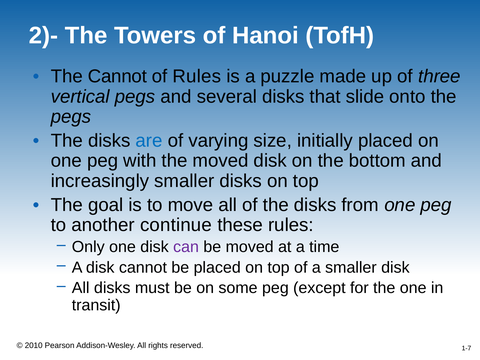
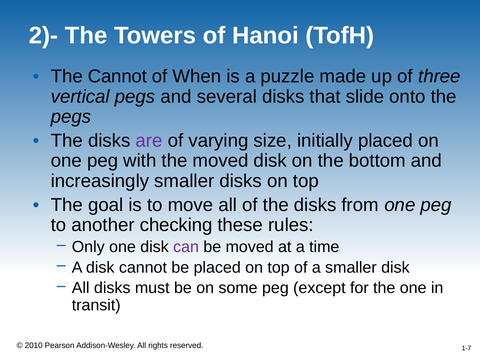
of Rules: Rules -> When
are colour: blue -> purple
continue: continue -> checking
